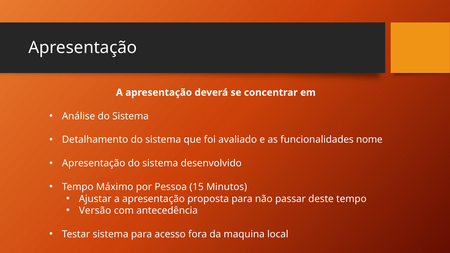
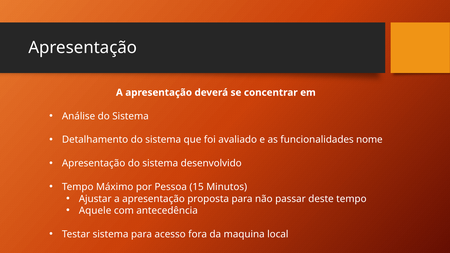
Versão: Versão -> Aquele
